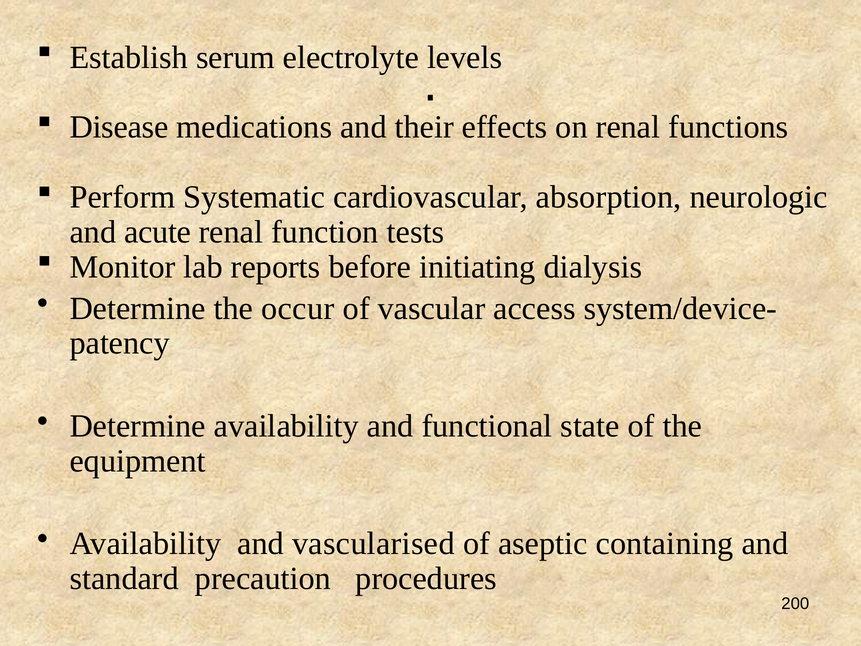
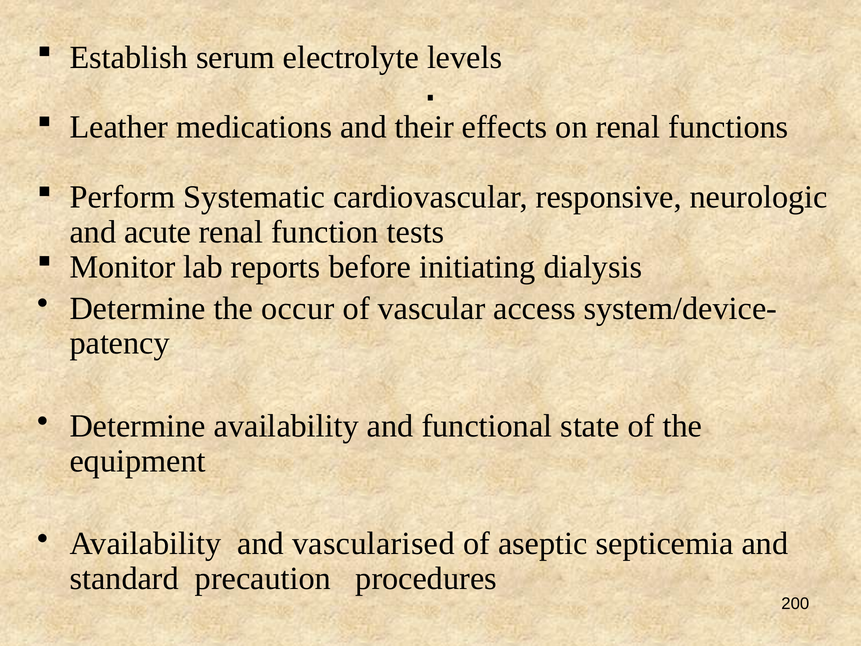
Disease: Disease -> Leather
absorption: absorption -> responsive
containing: containing -> septicemia
